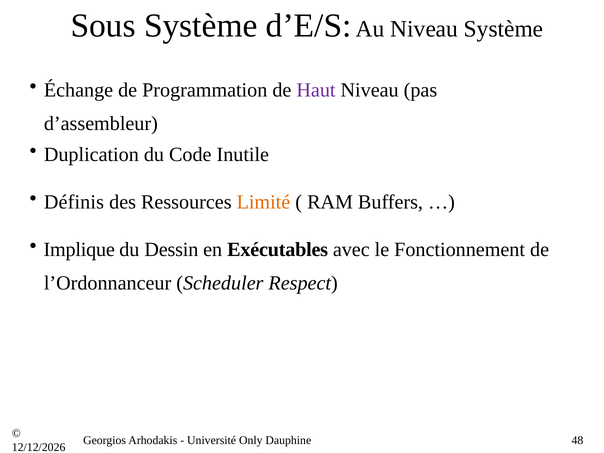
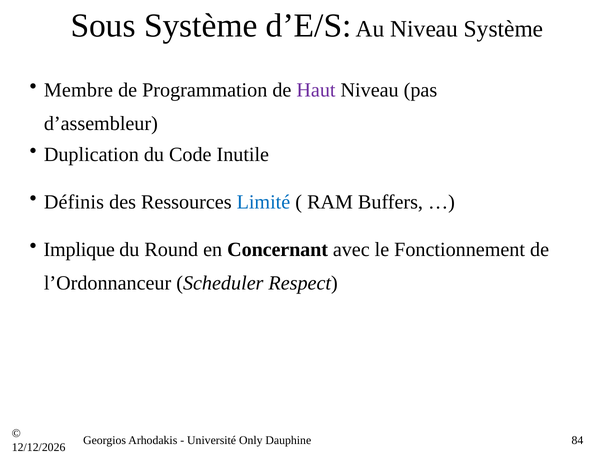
Échange: Échange -> Membre
Limité colour: orange -> blue
Dessin: Dessin -> Round
Exécutables: Exécutables -> Concernant
48: 48 -> 84
